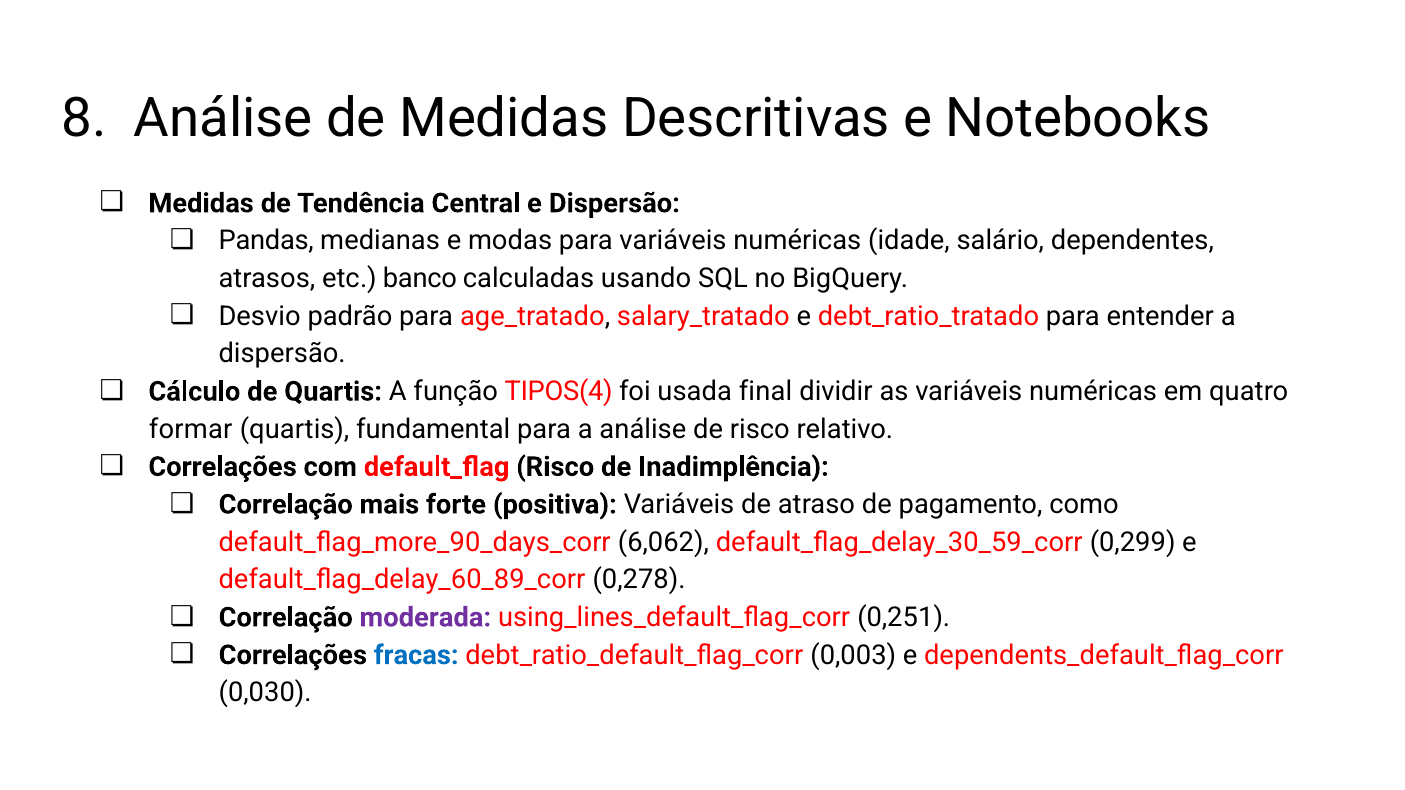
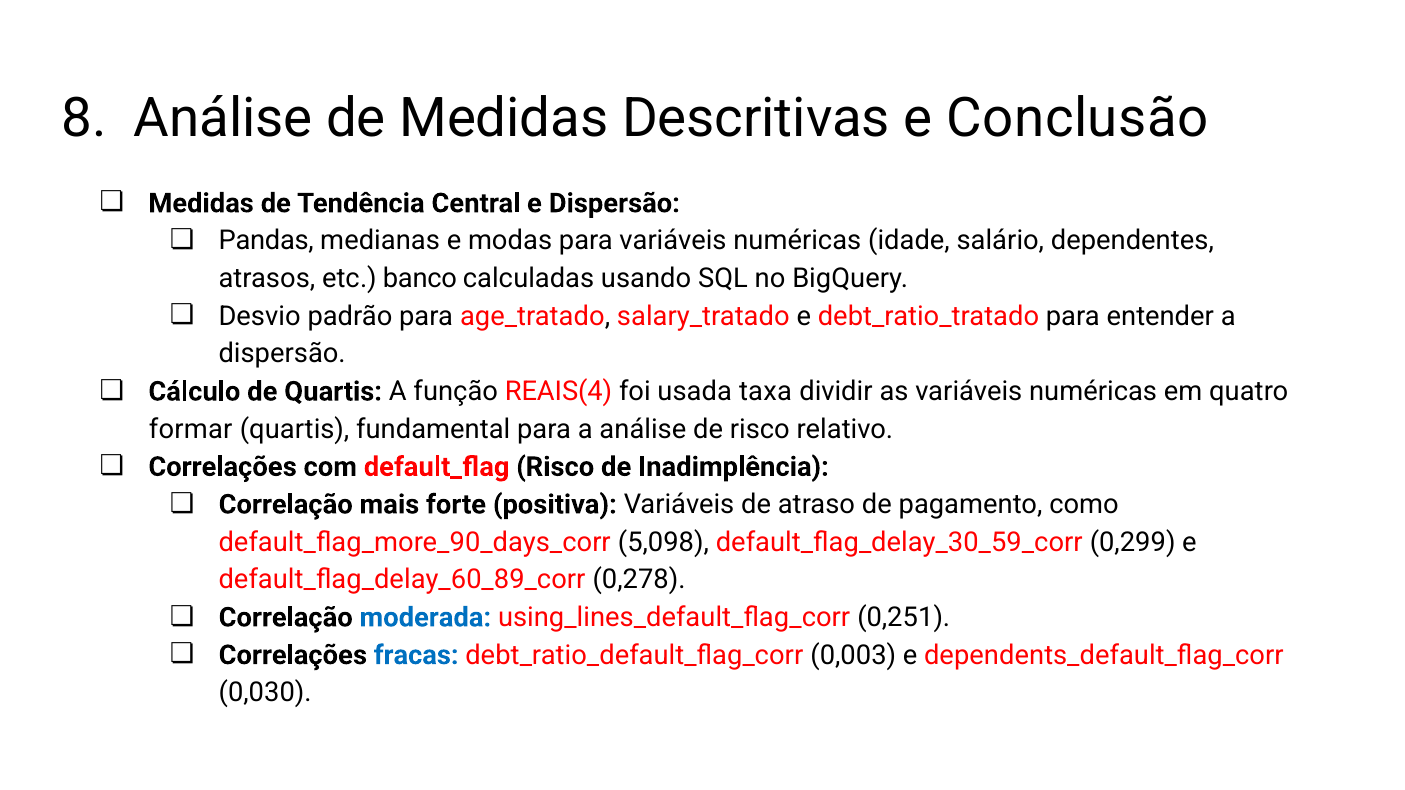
Notebooks: Notebooks -> Conclusão
TIPOS(4: TIPOS(4 -> REAIS(4
final: final -> taxa
6,062: 6,062 -> 5,098
moderada colour: purple -> blue
